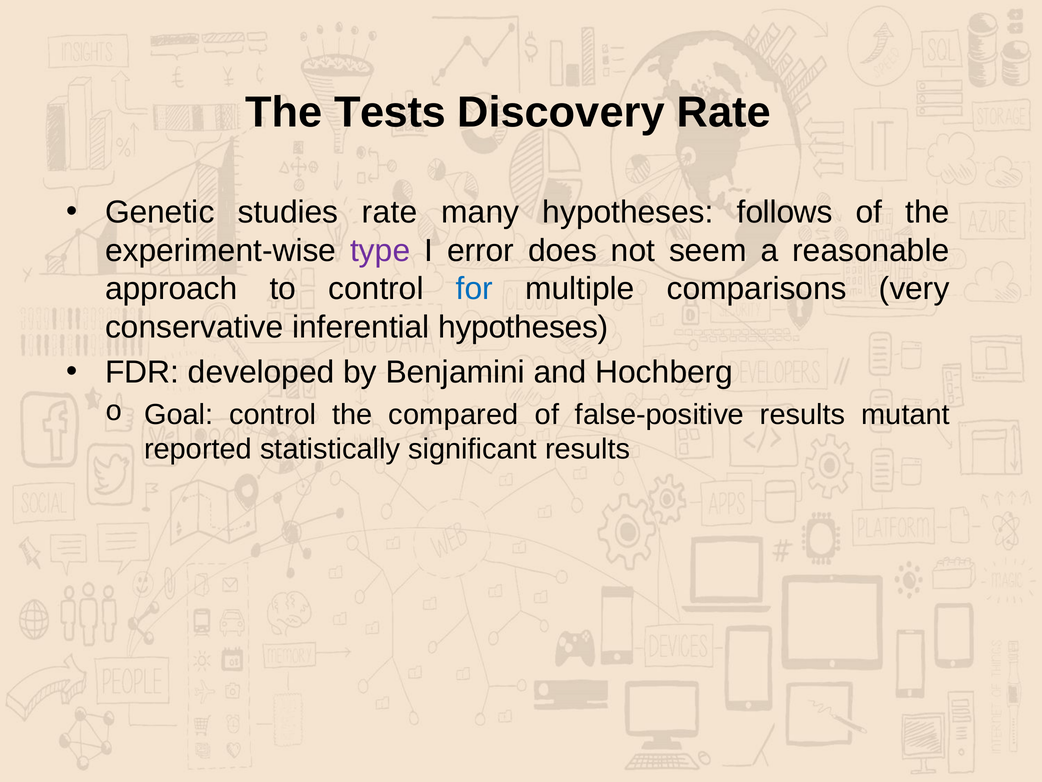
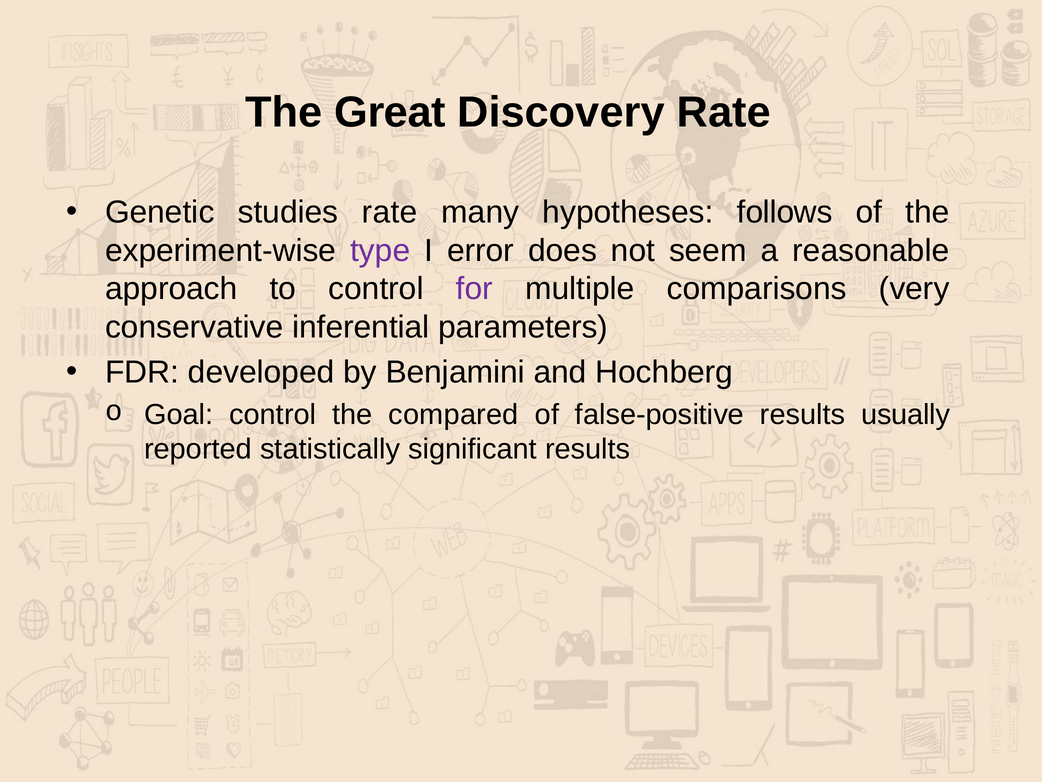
Tests: Tests -> Great
for colour: blue -> purple
inferential hypotheses: hypotheses -> parameters
mutant: mutant -> usually
